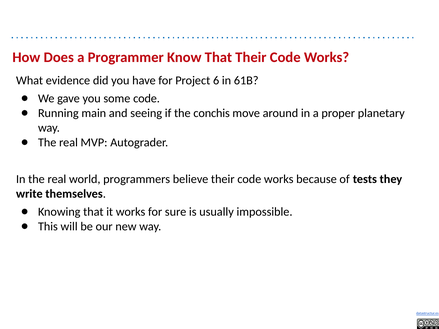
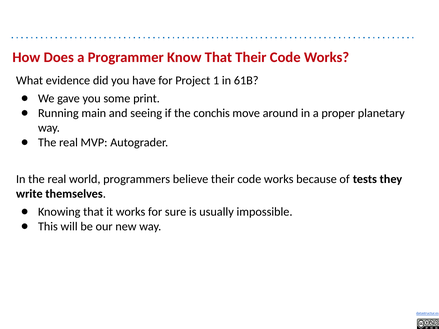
6: 6 -> 1
some code: code -> print
